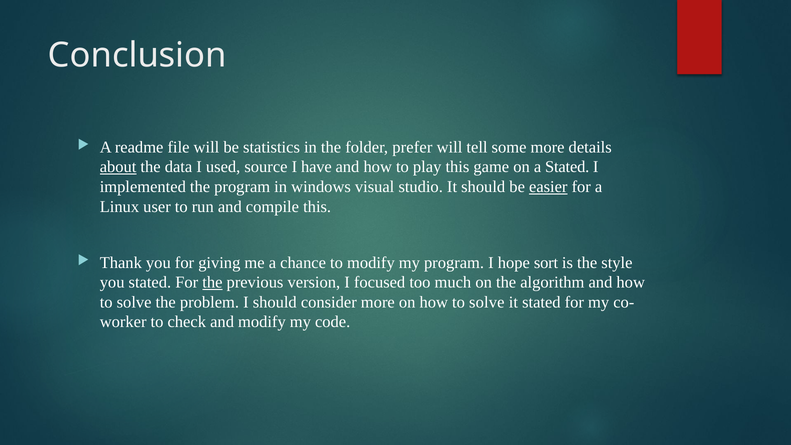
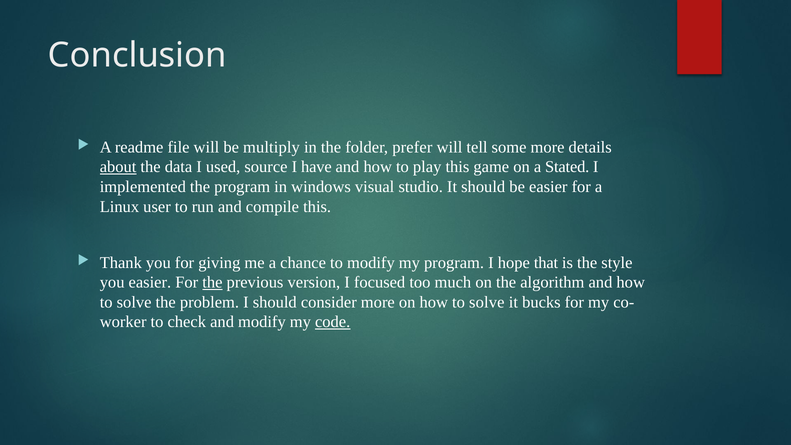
statistics: statistics -> multiply
easier at (548, 187) underline: present -> none
sort: sort -> that
you stated: stated -> easier
it stated: stated -> bucks
code underline: none -> present
